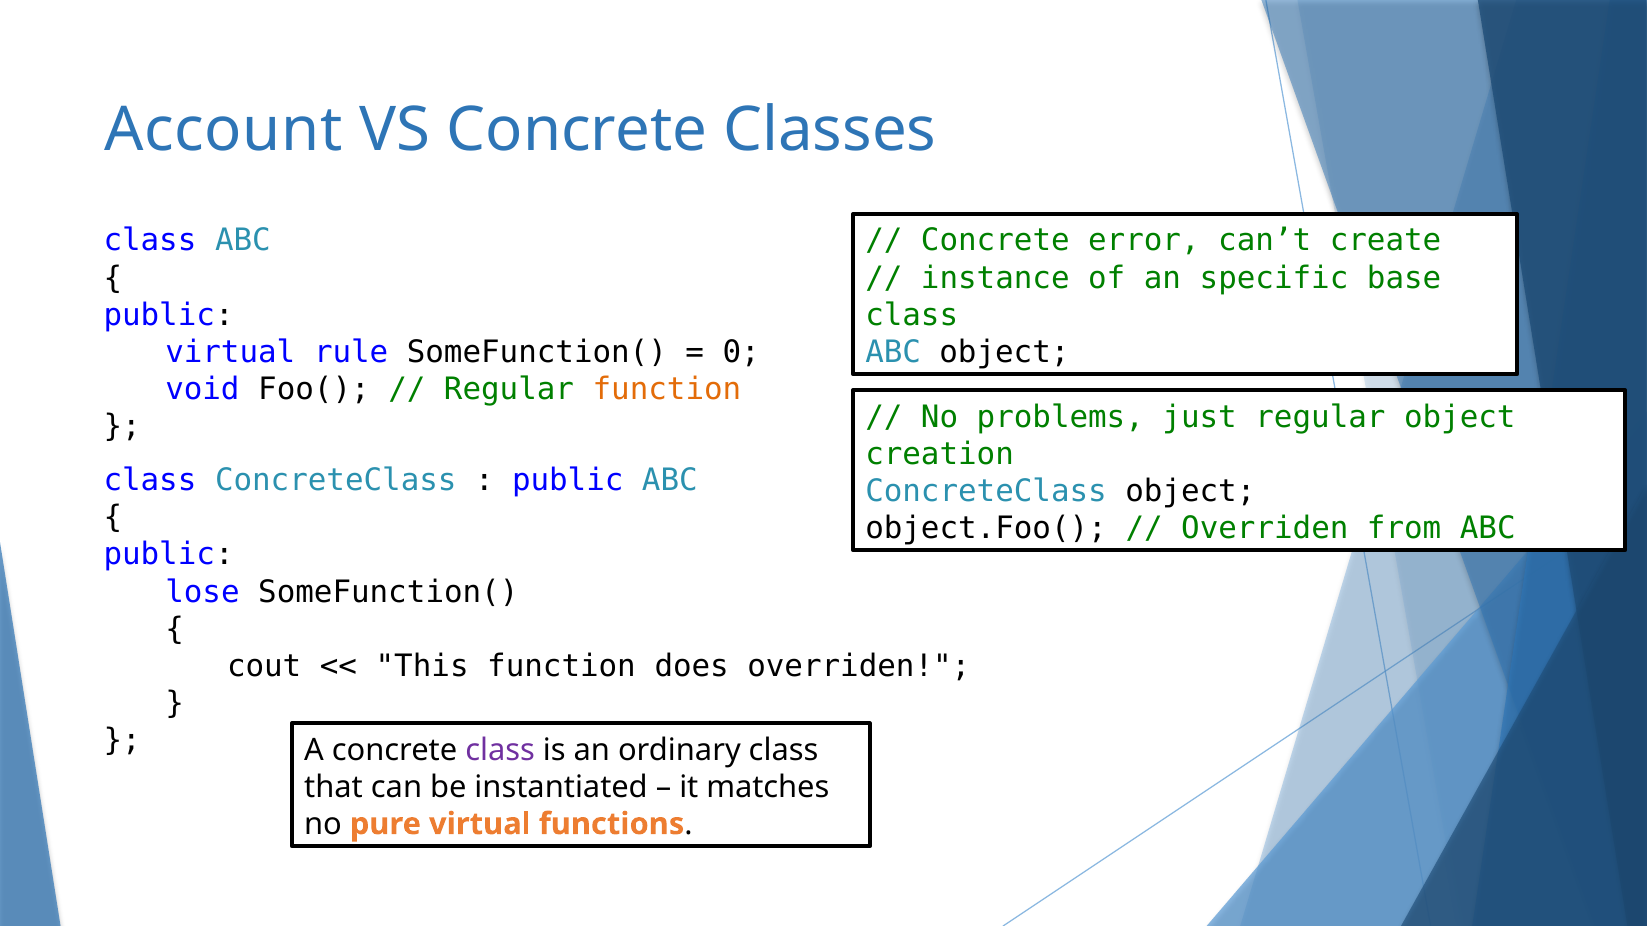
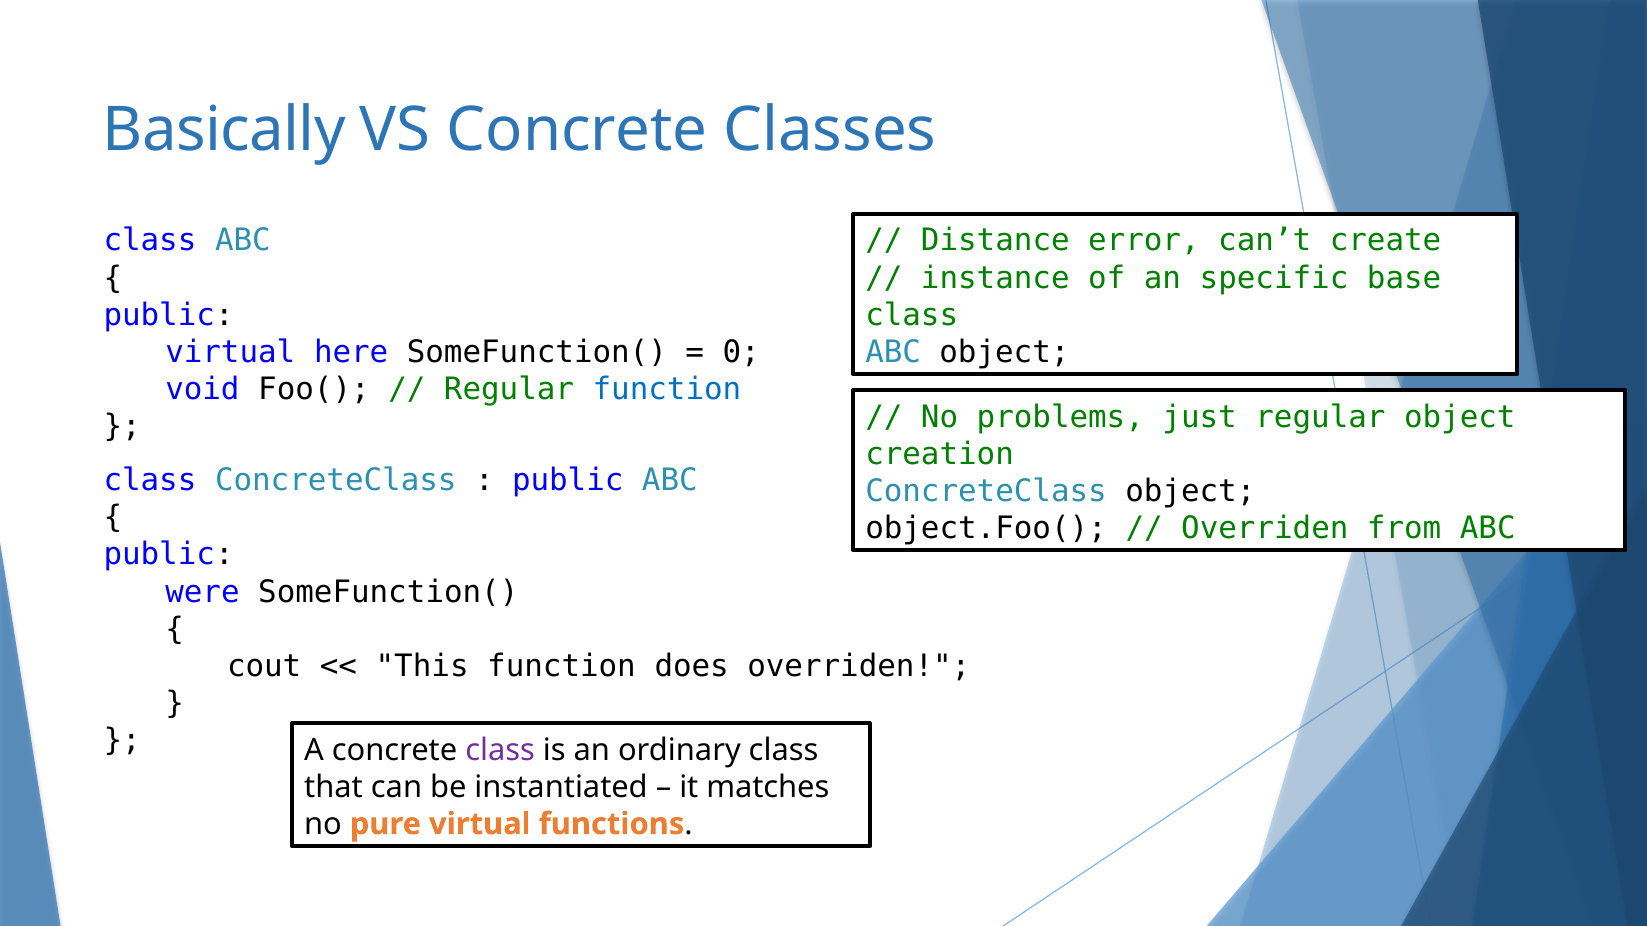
Account: Account -> Basically
Concrete at (995, 241): Concrete -> Distance
rule: rule -> here
function at (667, 389) colour: orange -> blue
lose: lose -> were
